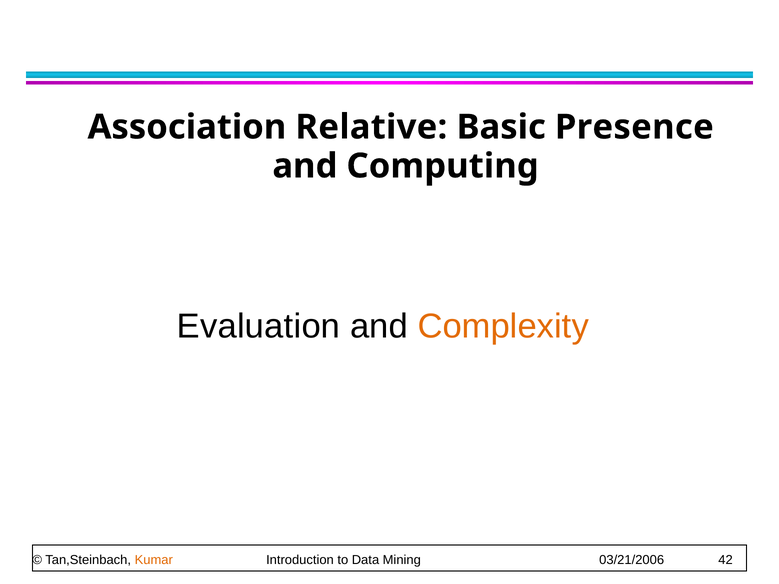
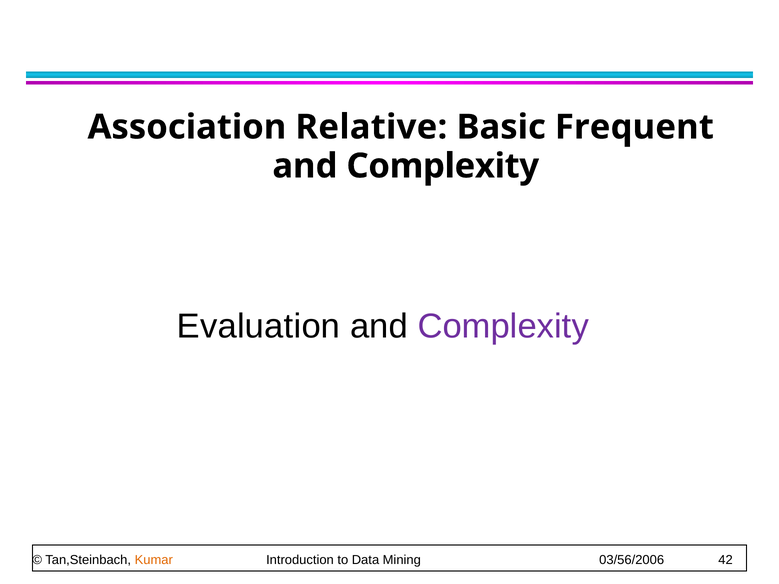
Presence: Presence -> Frequent
Computing at (443, 166): Computing -> Complexity
Complexity at (503, 326) colour: orange -> purple
03/21/2006: 03/21/2006 -> 03/56/2006
